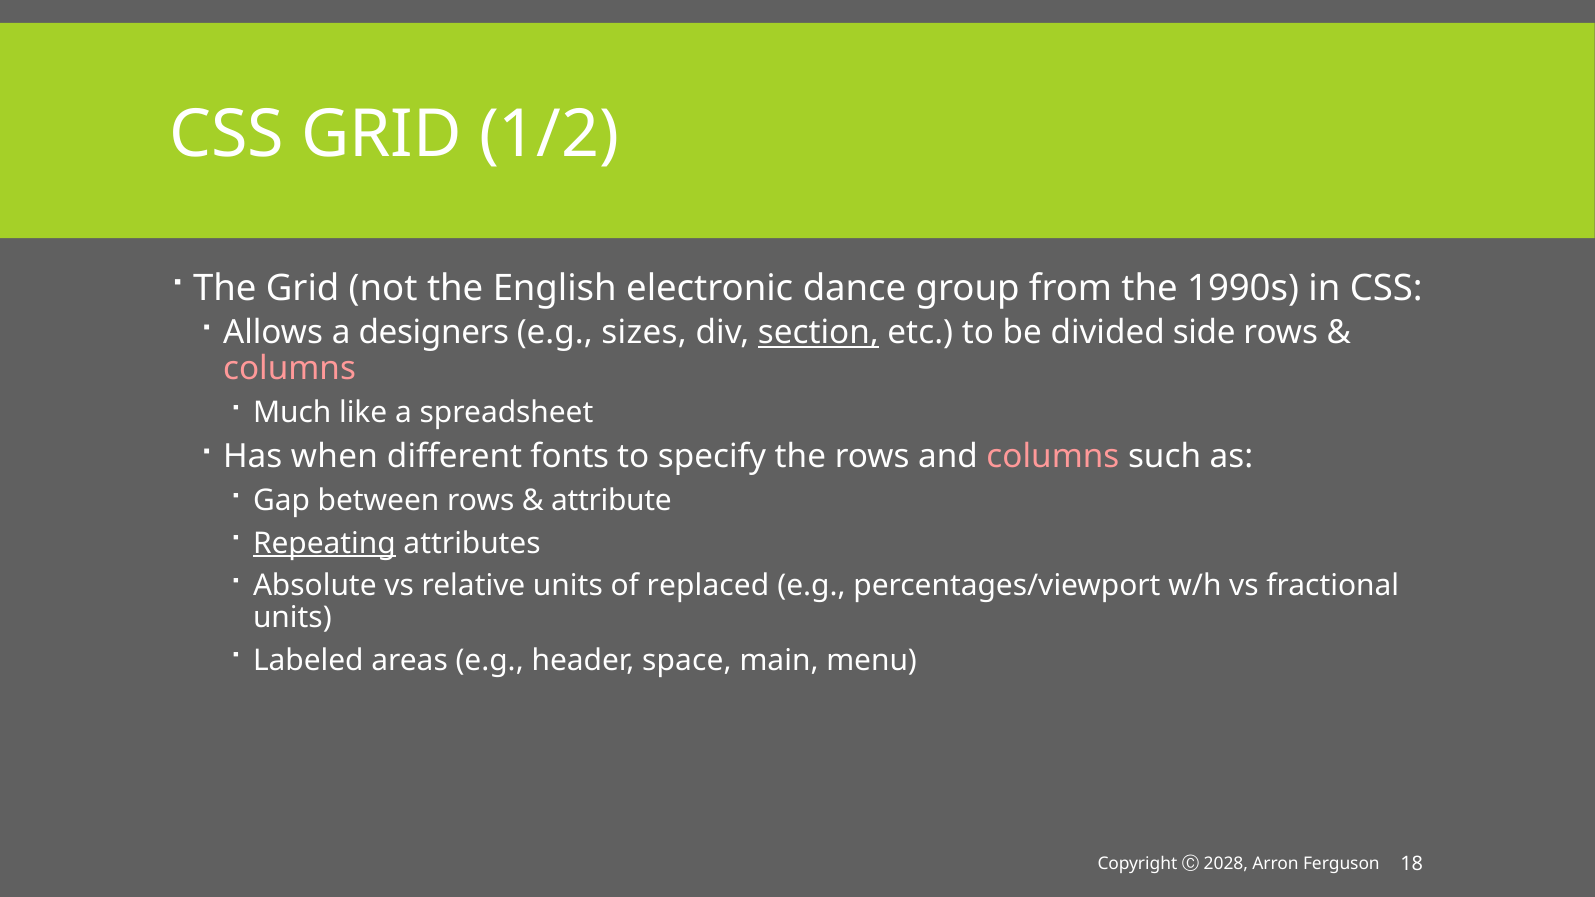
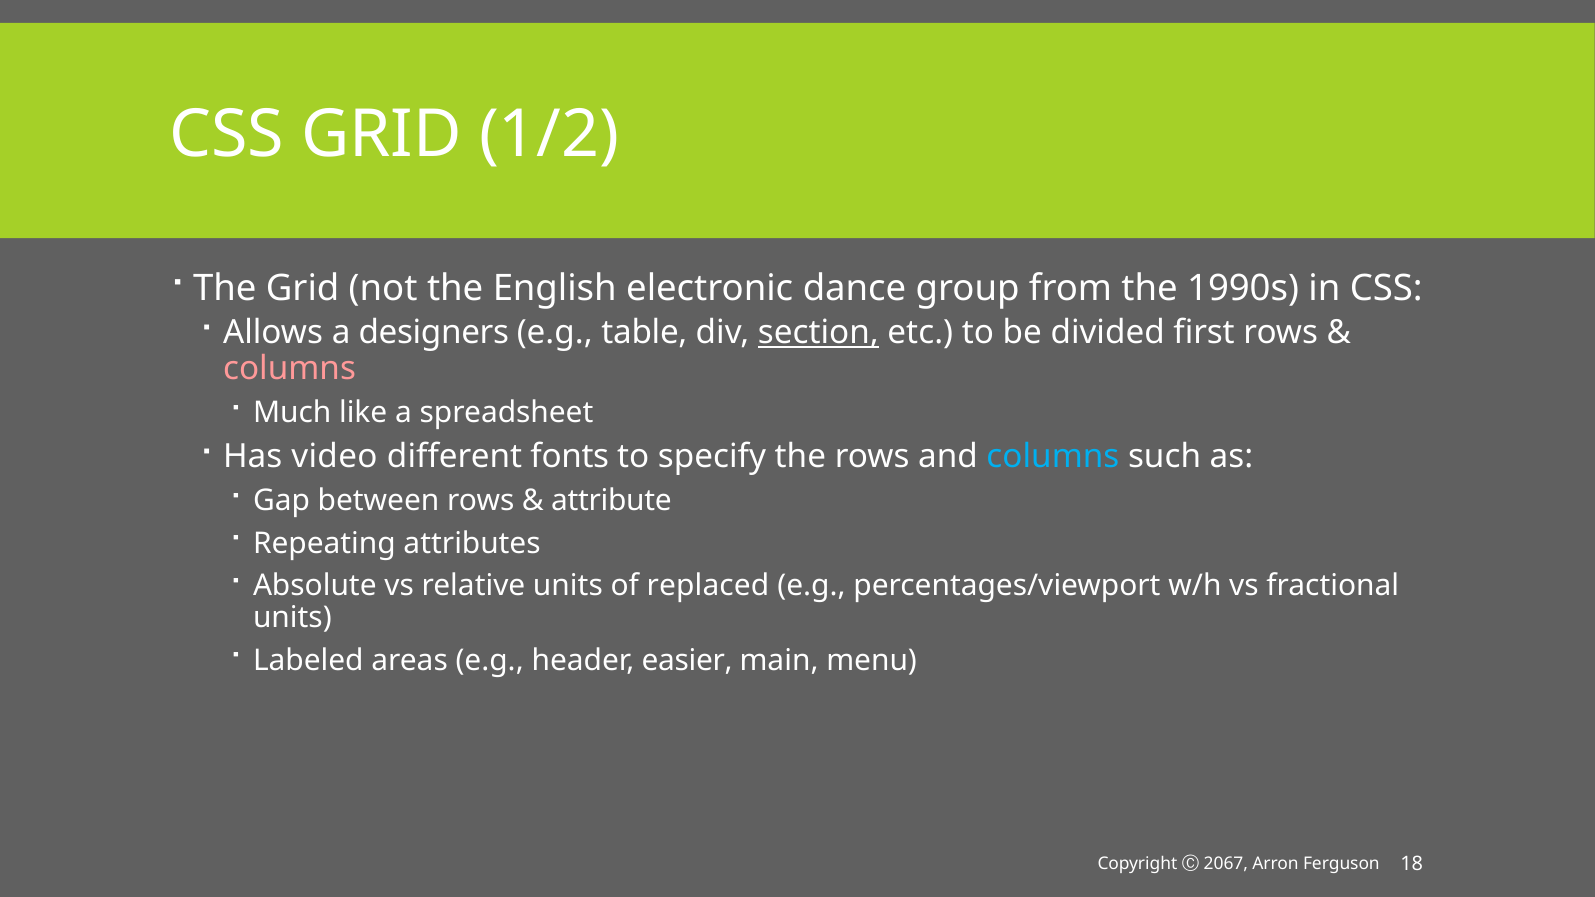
sizes: sizes -> table
side: side -> first
when: when -> video
columns at (1053, 457) colour: pink -> light blue
Repeating underline: present -> none
space: space -> easier
2028: 2028 -> 2067
